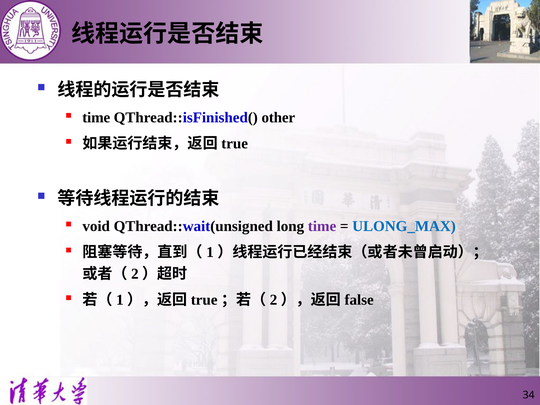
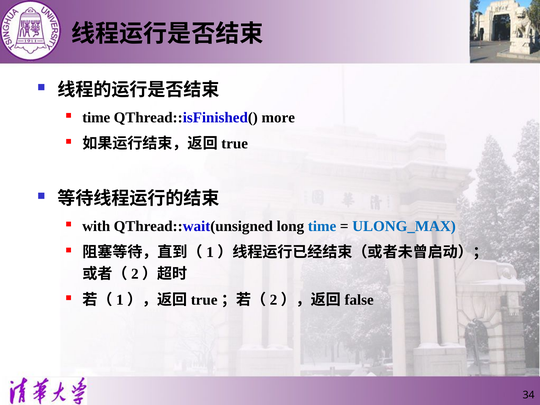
other: other -> more
void: void -> with
time at (322, 226) colour: purple -> blue
